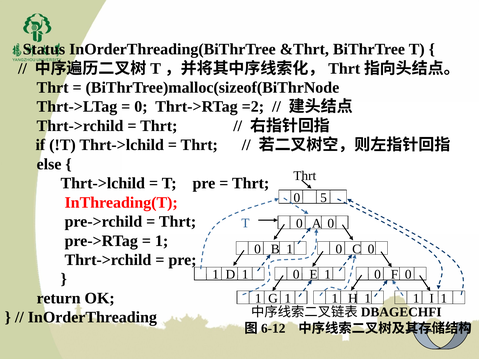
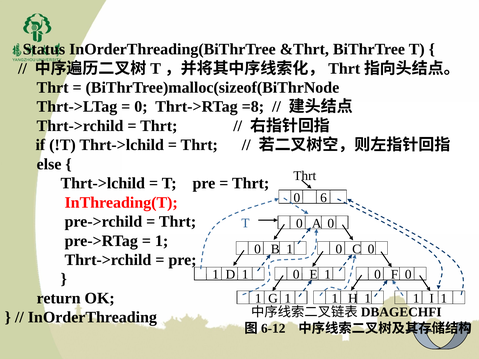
=2: =2 -> =8
5: 5 -> 6
